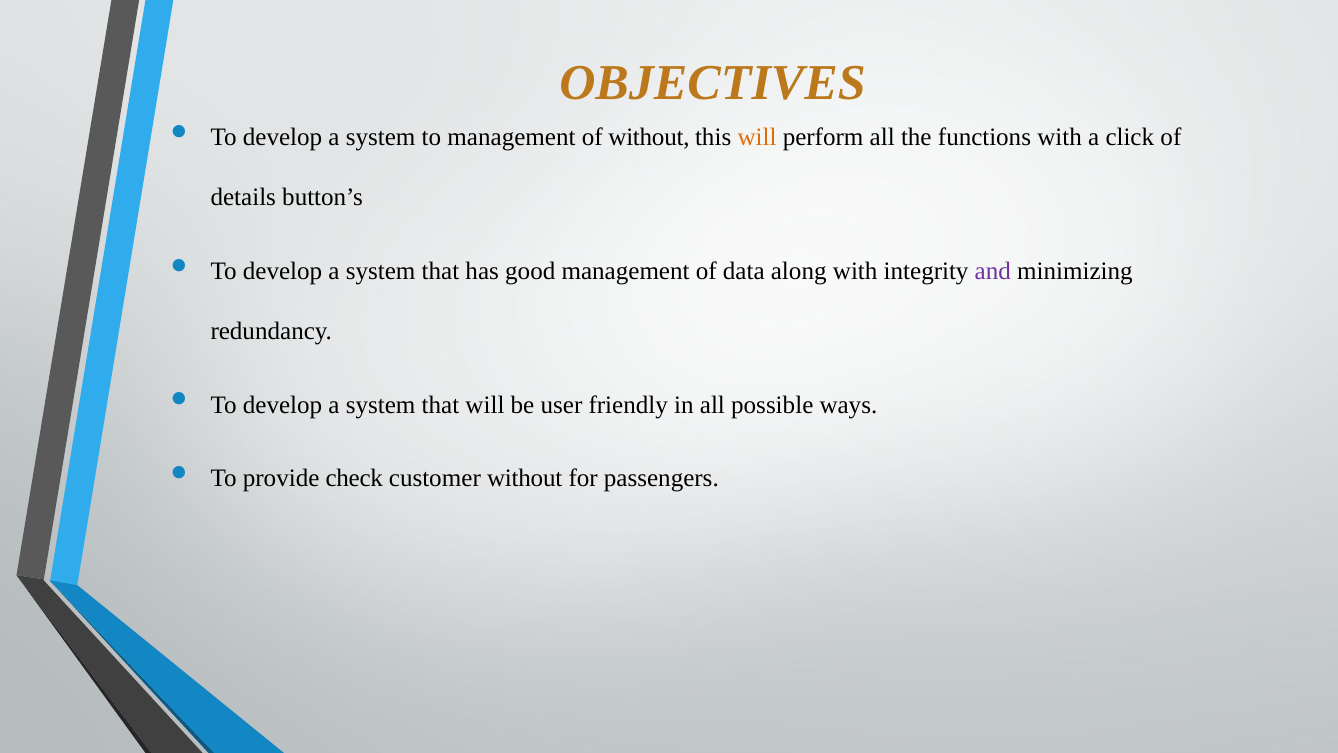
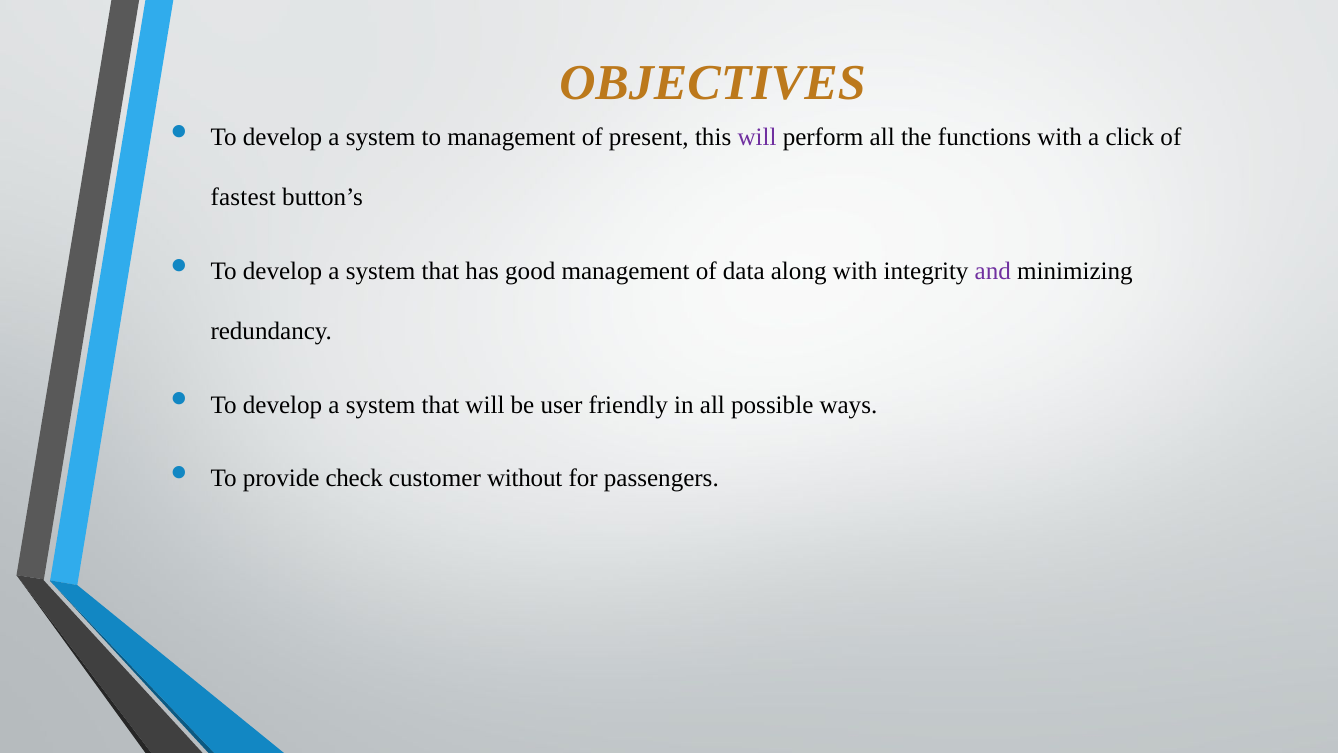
of without: without -> present
will at (757, 137) colour: orange -> purple
details: details -> fastest
